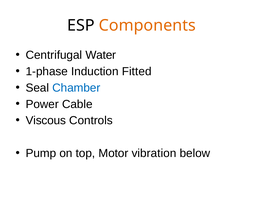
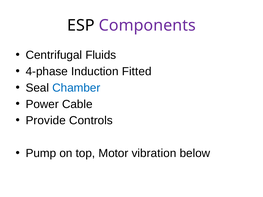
Components colour: orange -> purple
Water: Water -> Fluids
1-phase: 1-phase -> 4-phase
Viscous: Viscous -> Provide
